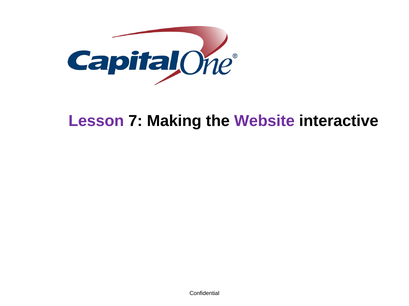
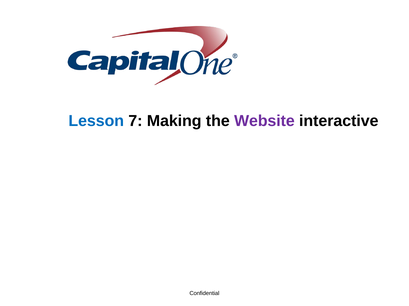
Lesson colour: purple -> blue
